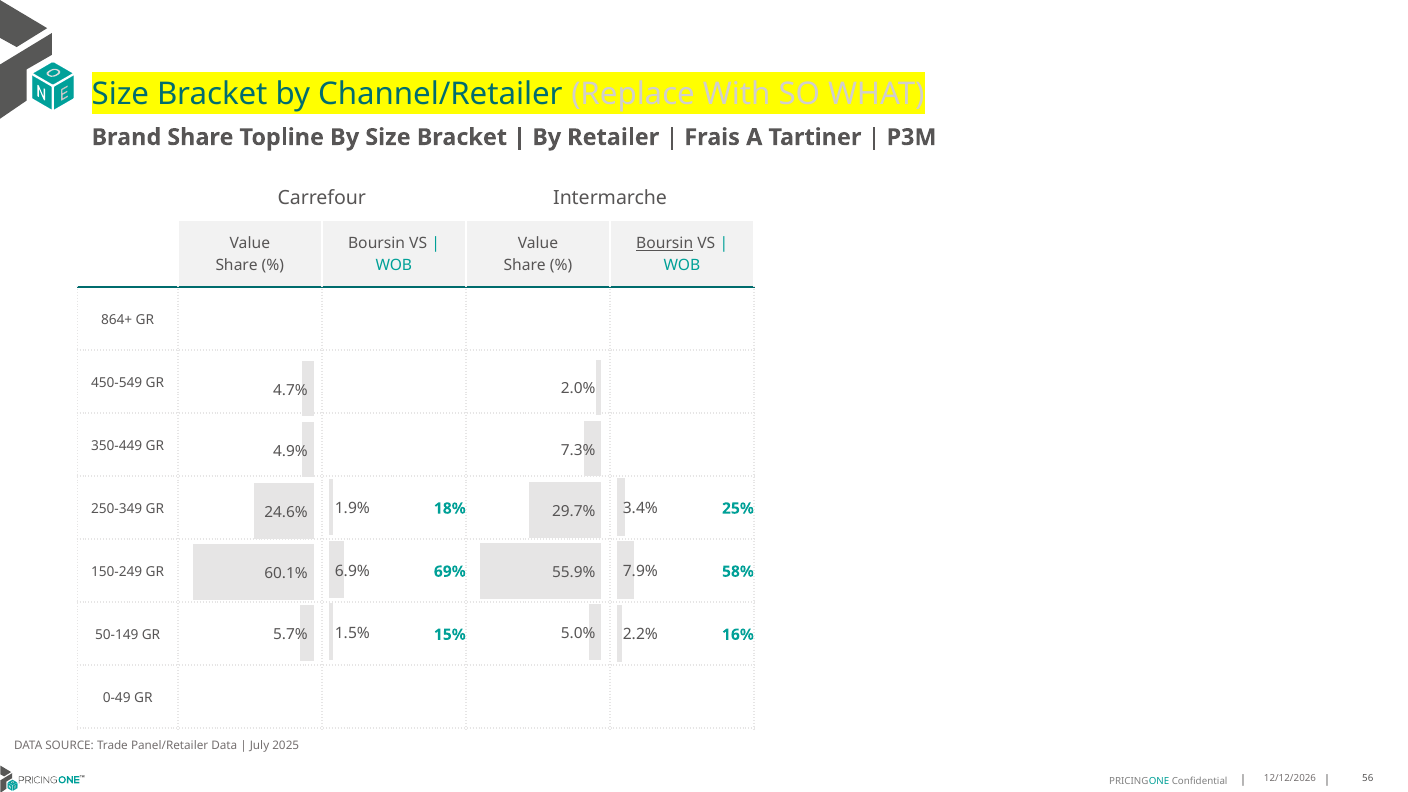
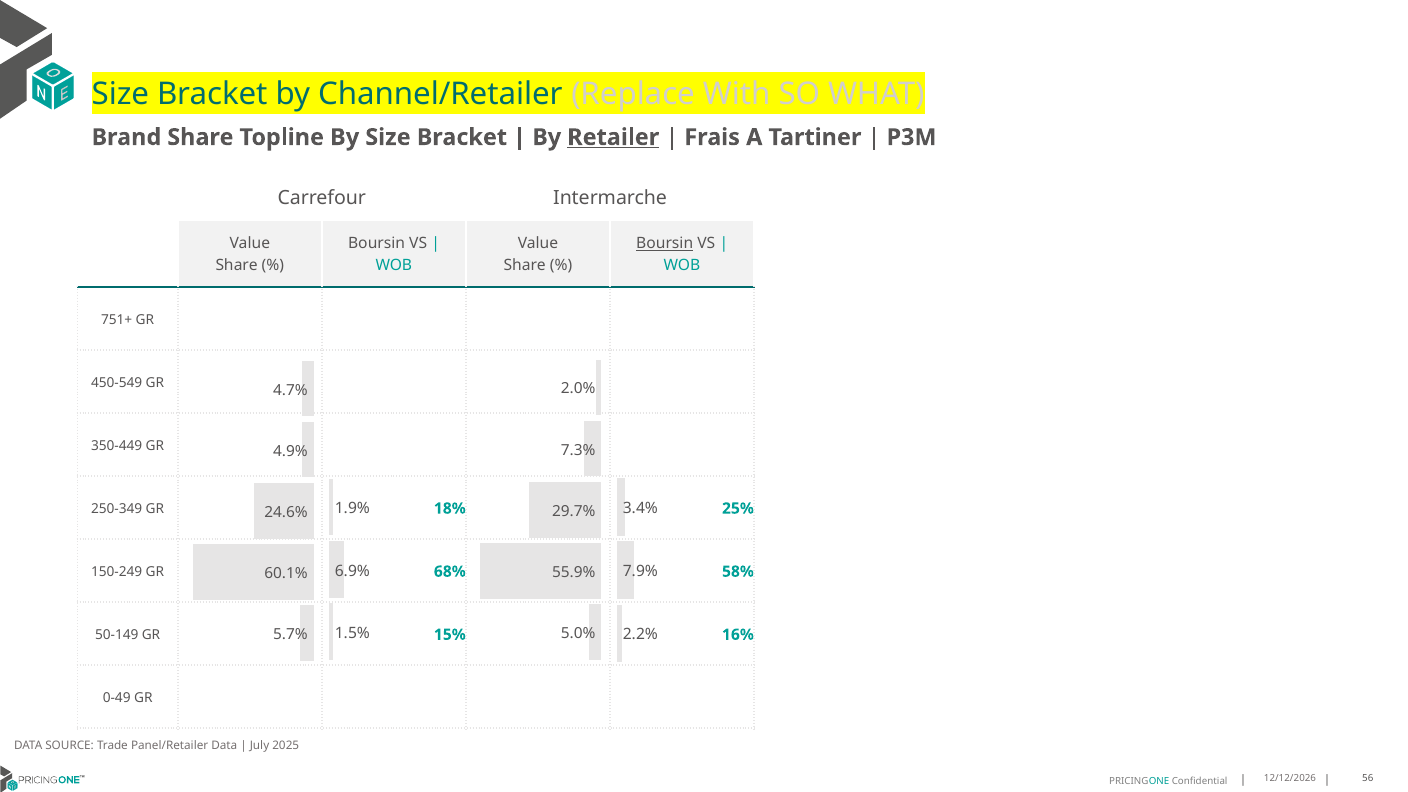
Retailer underline: none -> present
864+: 864+ -> 751+
69%: 69% -> 68%
